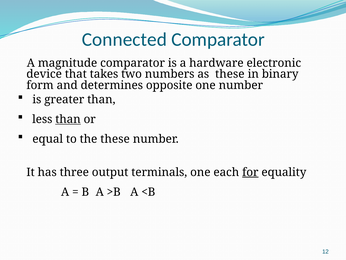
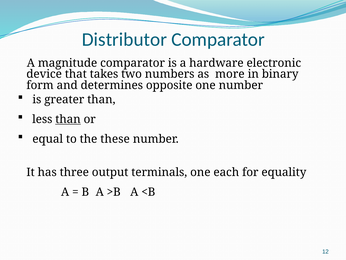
Connected: Connected -> Distributor
as these: these -> more
for underline: present -> none
